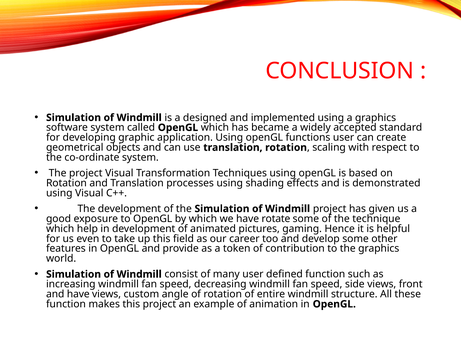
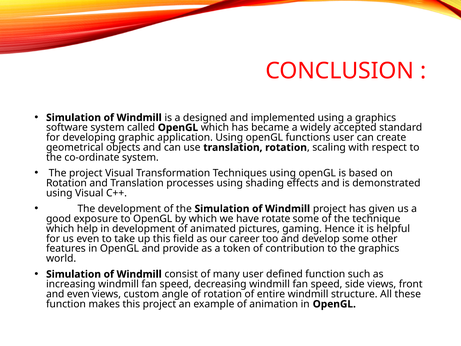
and have: have -> even
